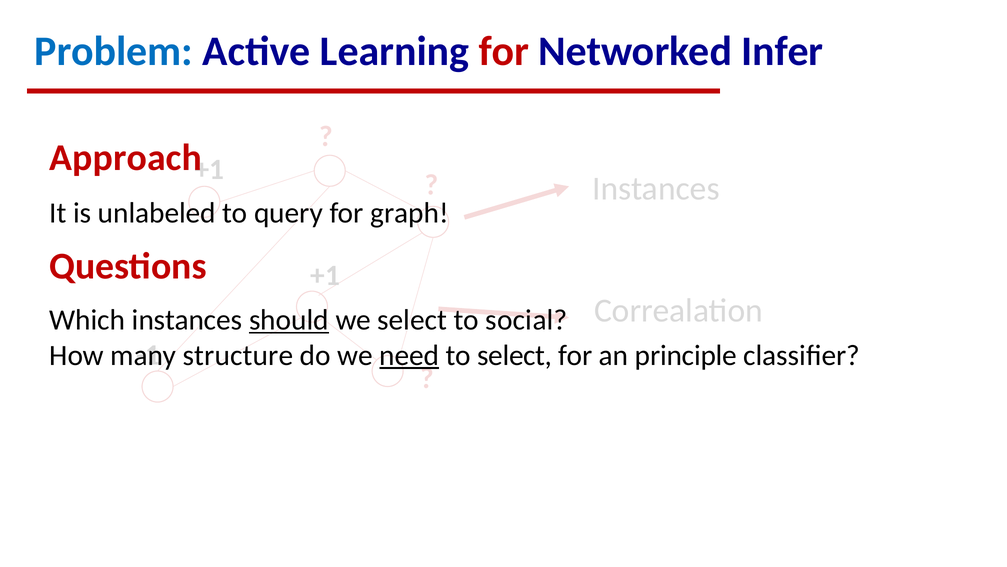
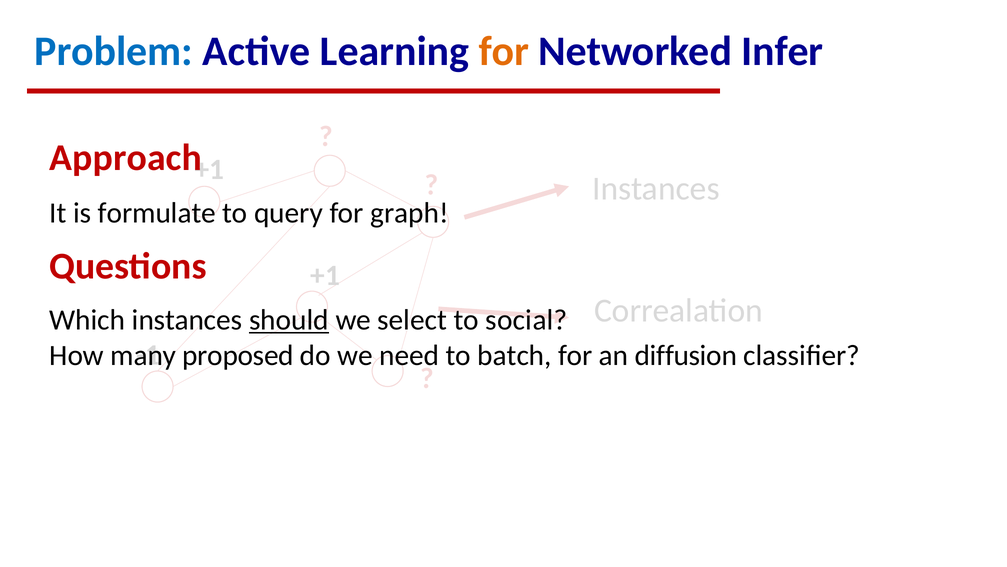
for at (504, 51) colour: red -> orange
unlabeled: unlabeled -> formulate
structure: structure -> proposed
need underline: present -> none
to select: select -> batch
principle: principle -> diffusion
